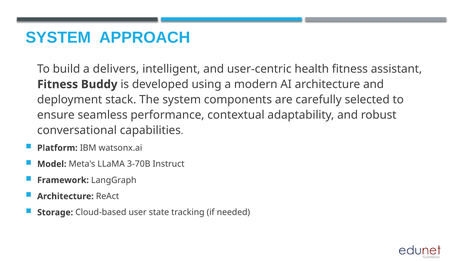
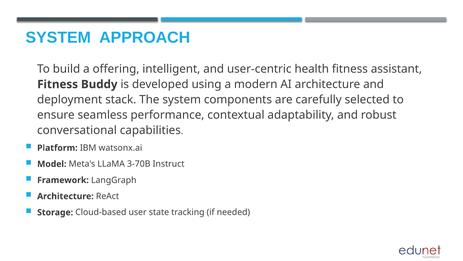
delivers: delivers -> offering
